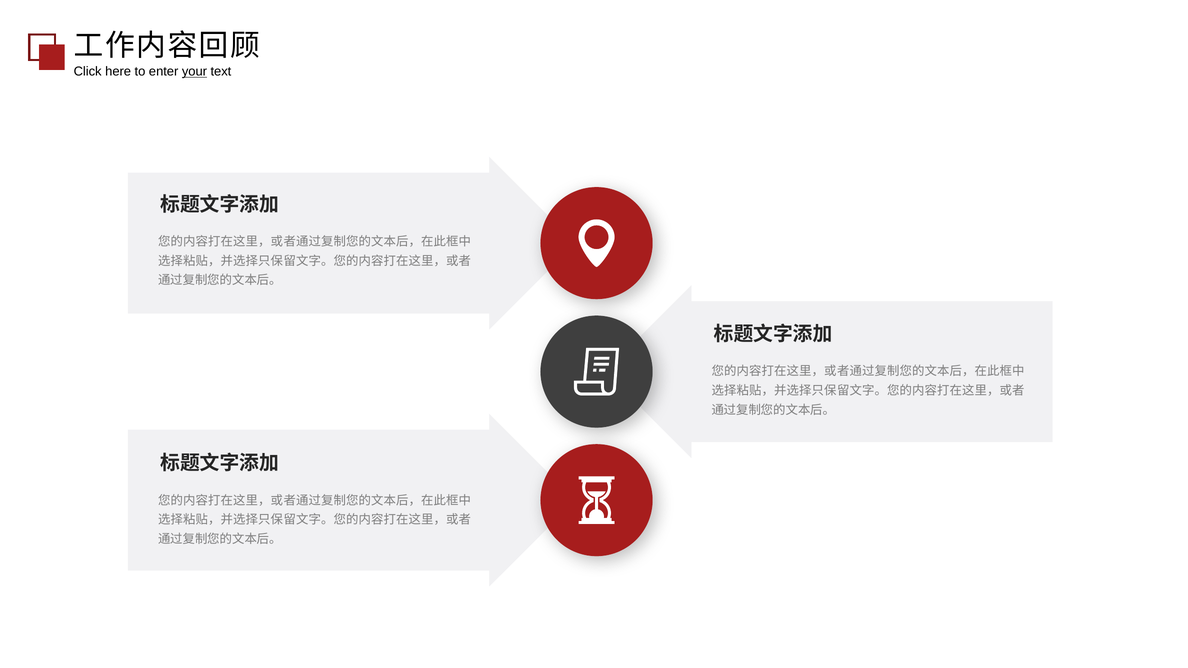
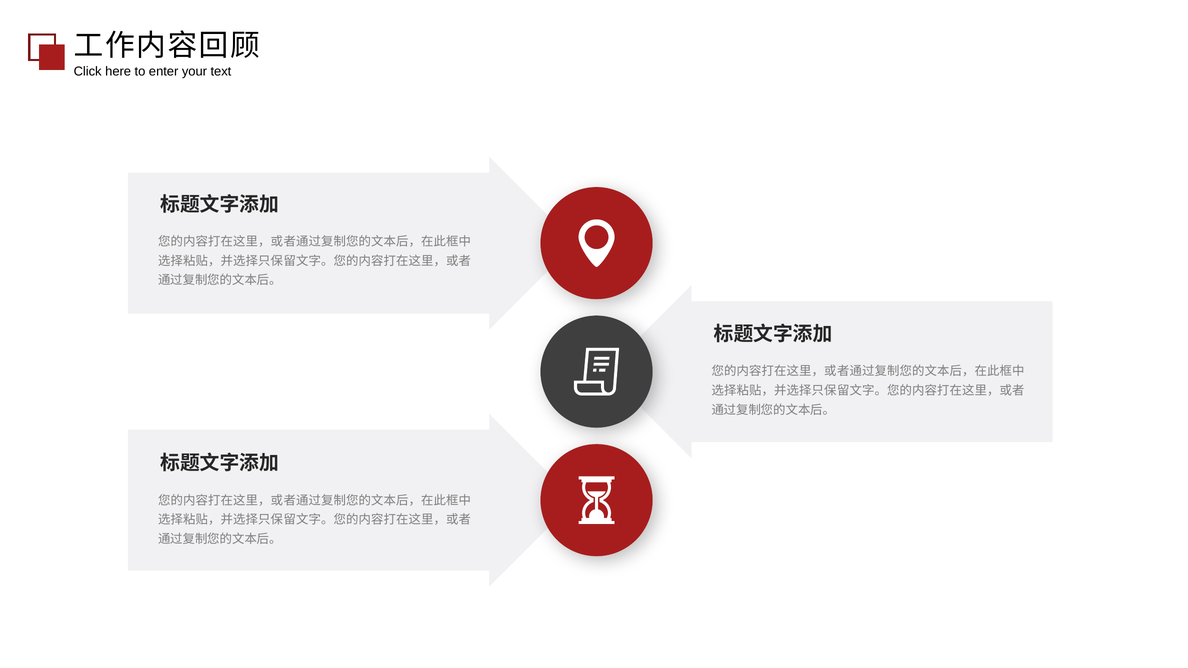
your underline: present -> none
